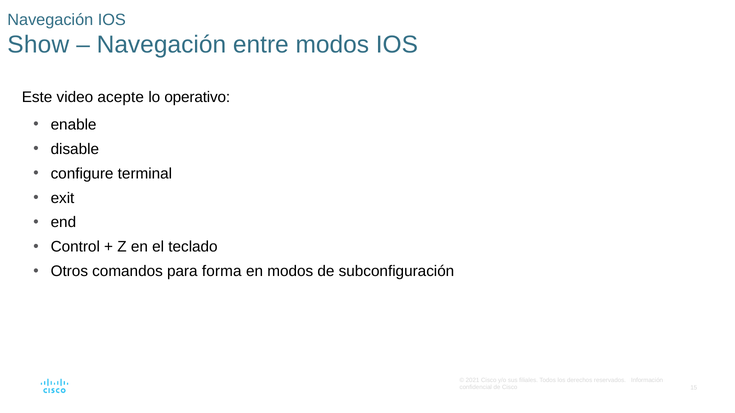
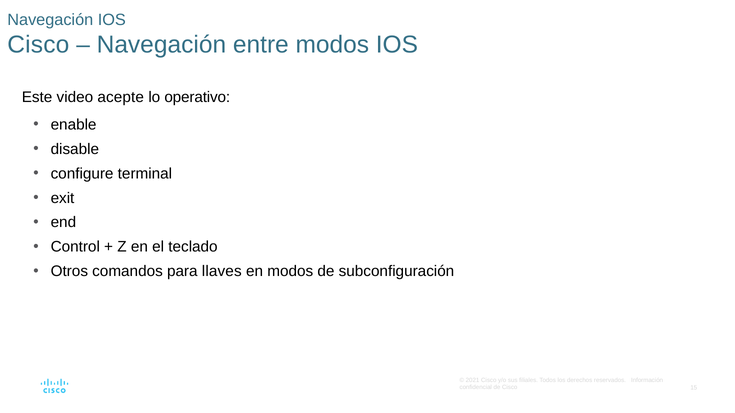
Show at (38, 45): Show -> Cisco
forma: forma -> llaves
